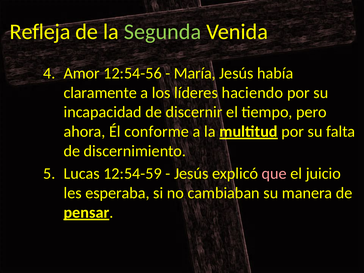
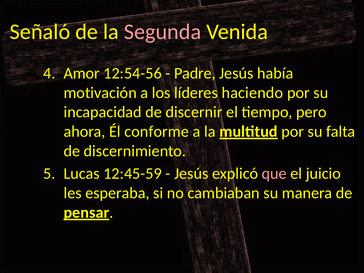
Refleja: Refleja -> Señaló
Segunda colour: light green -> pink
María: María -> Padre
claramente: claramente -> motivación
12:54-59: 12:54-59 -> 12:45-59
